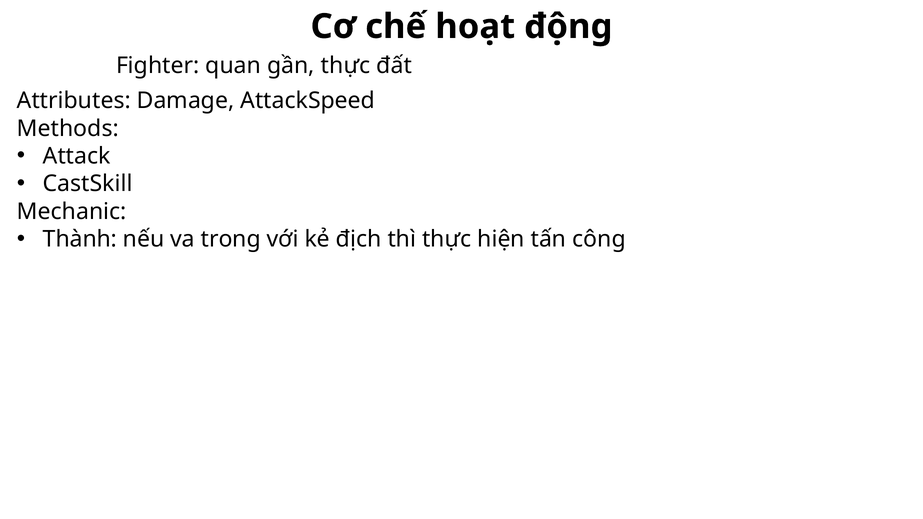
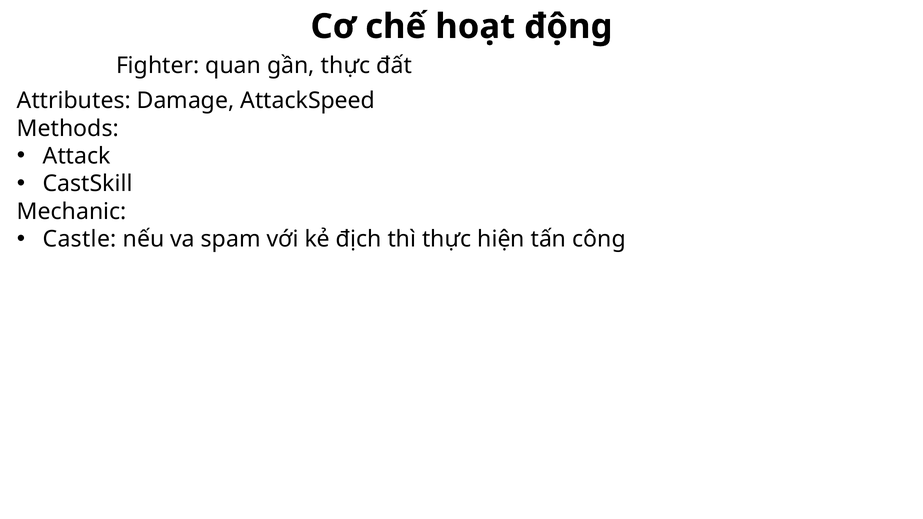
Thành: Thành -> Castle
trong: trong -> spam
